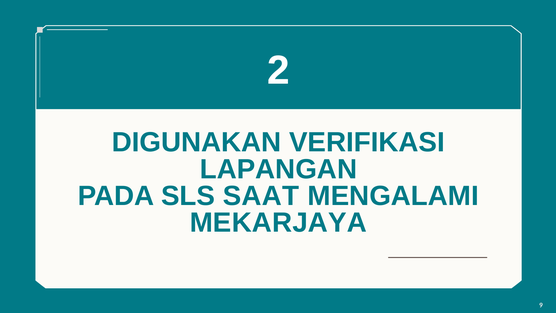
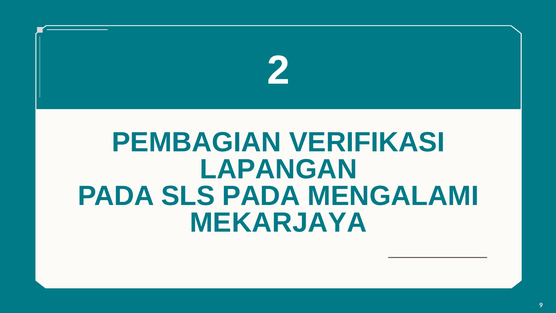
DIGUNAKAN: DIGUNAKAN -> PEMBAGIAN
SLS SAAT: SAAT -> PADA
